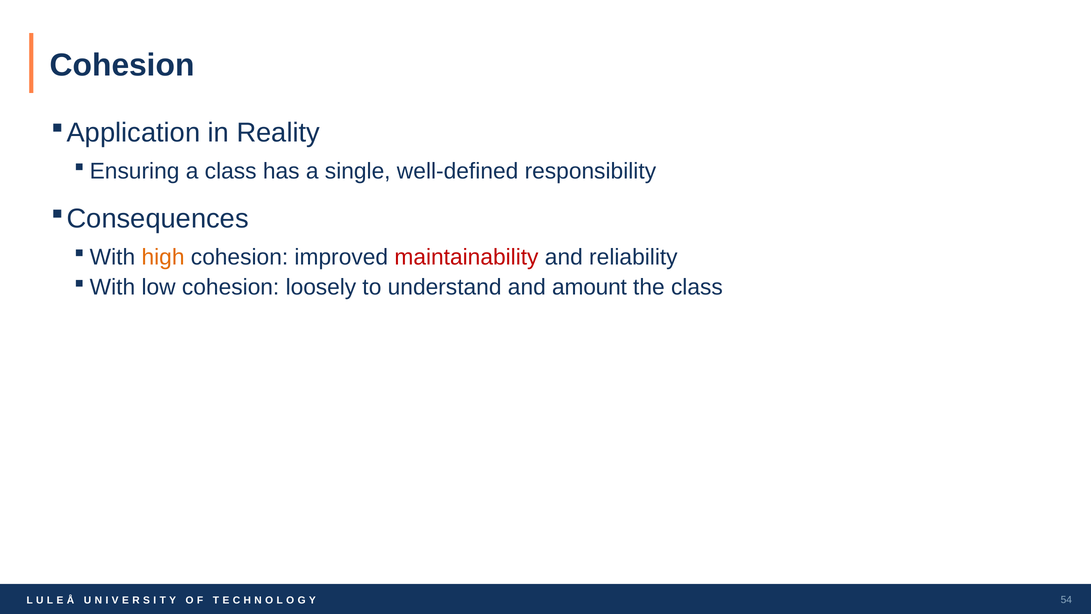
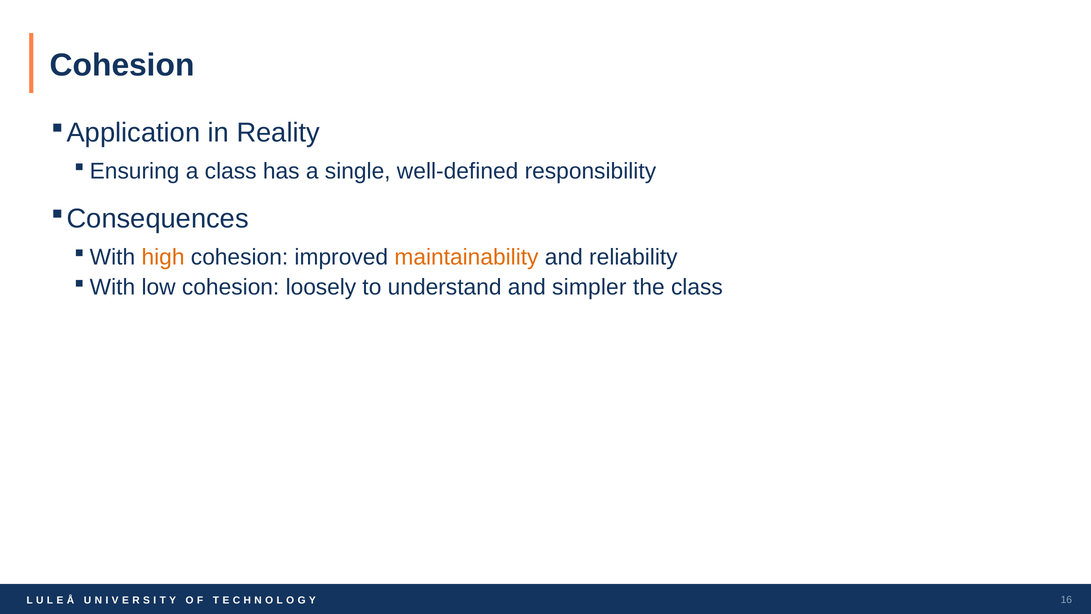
maintainability colour: red -> orange
amount: amount -> simpler
54: 54 -> 16
